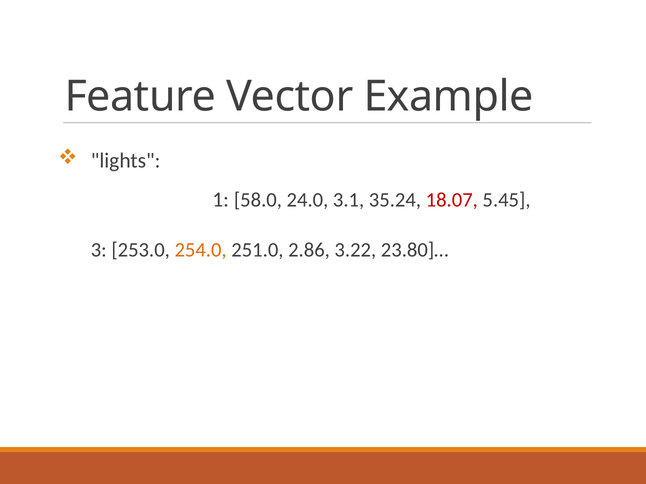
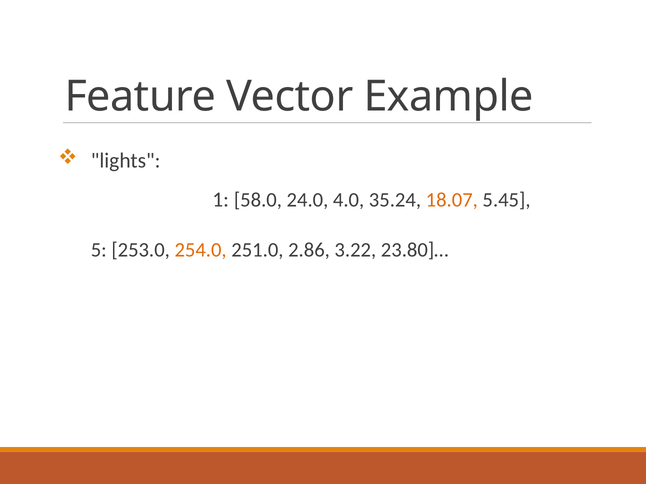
3.1: 3.1 -> 4.0
18.07 colour: red -> orange
3: 3 -> 5
